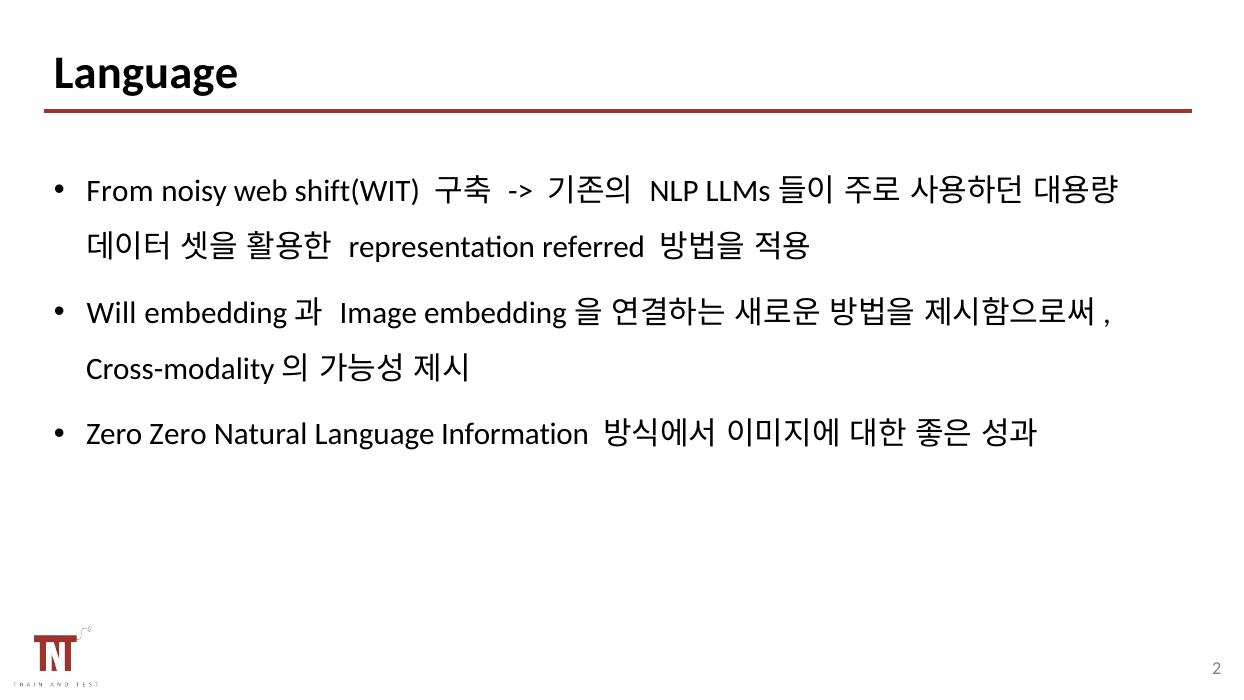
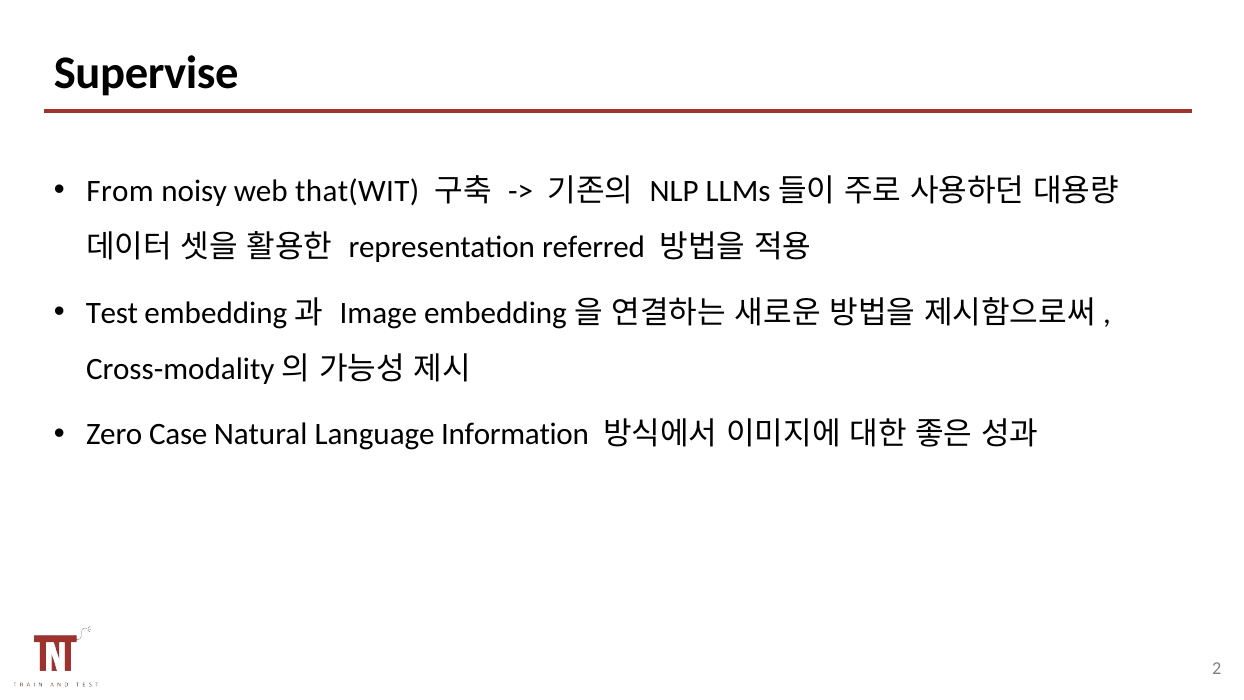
Language at (146, 73): Language -> Supervise
shift(WIT: shift(WIT -> that(WIT
Will: Will -> Test
Zero Zero: Zero -> Case
